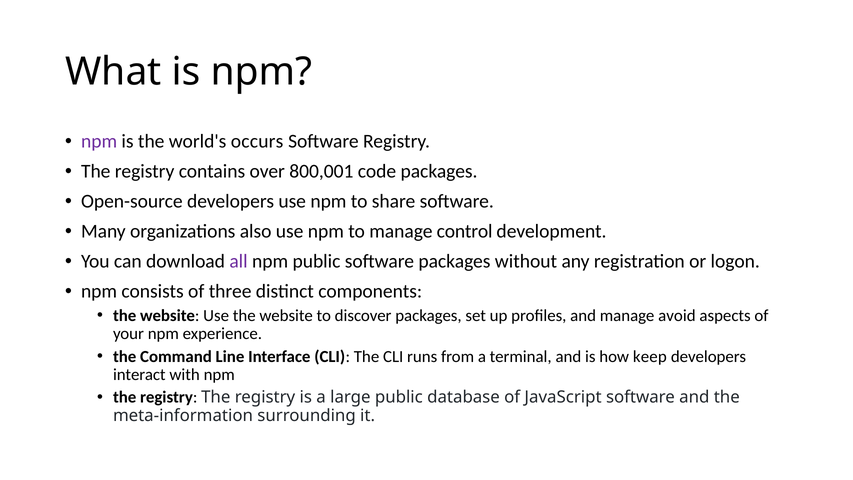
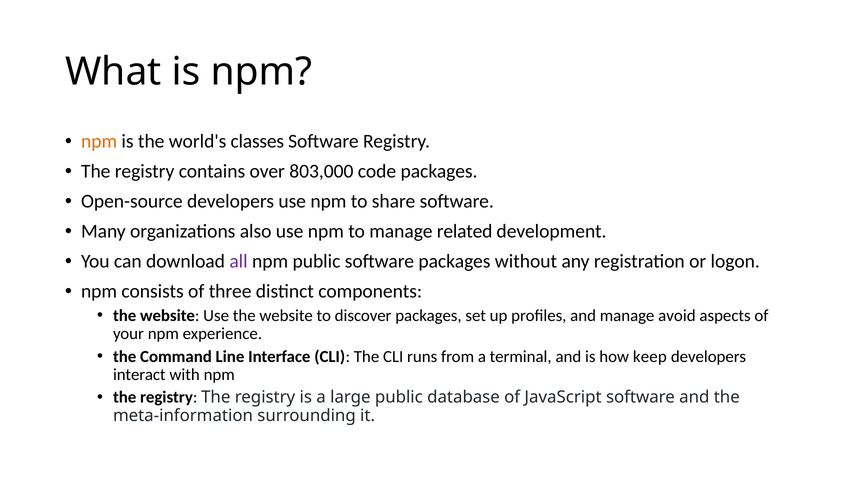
npm at (99, 141) colour: purple -> orange
occurs: occurs -> classes
800,001: 800,001 -> 803,000
control: control -> related
